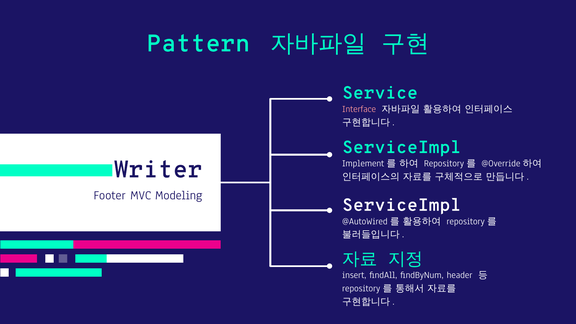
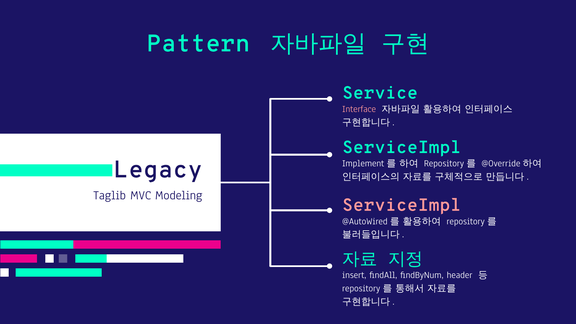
Writer: Writer -> Legacy
Footer: Footer -> Taglib
ServiceImpl at (402, 205) colour: white -> pink
